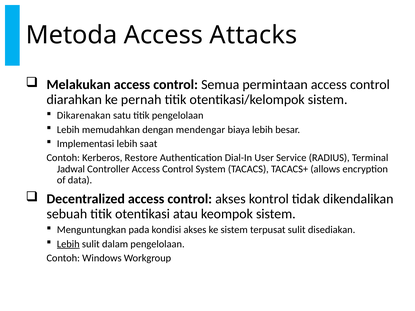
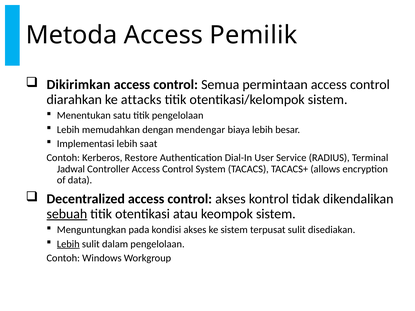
Attacks: Attacks -> Pemilik
Melakukan: Melakukan -> Dikirimkan
pernah: pernah -> attacks
Dikarenakan: Dikarenakan -> Menentukan
sebuah underline: none -> present
